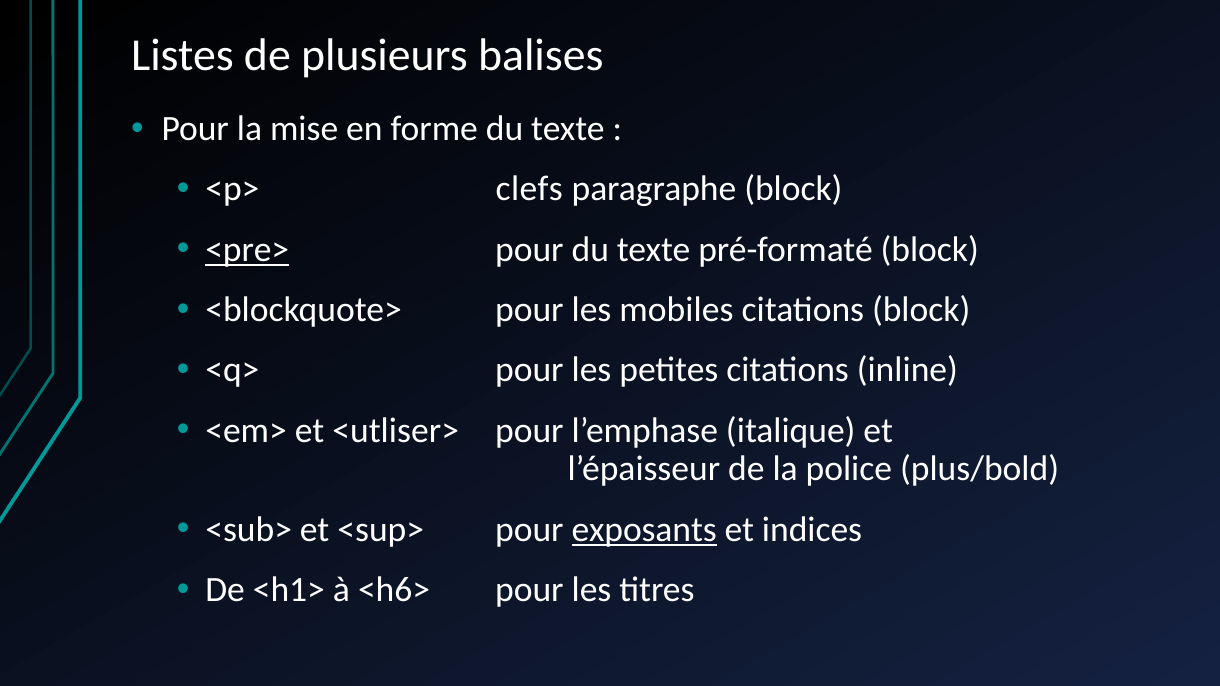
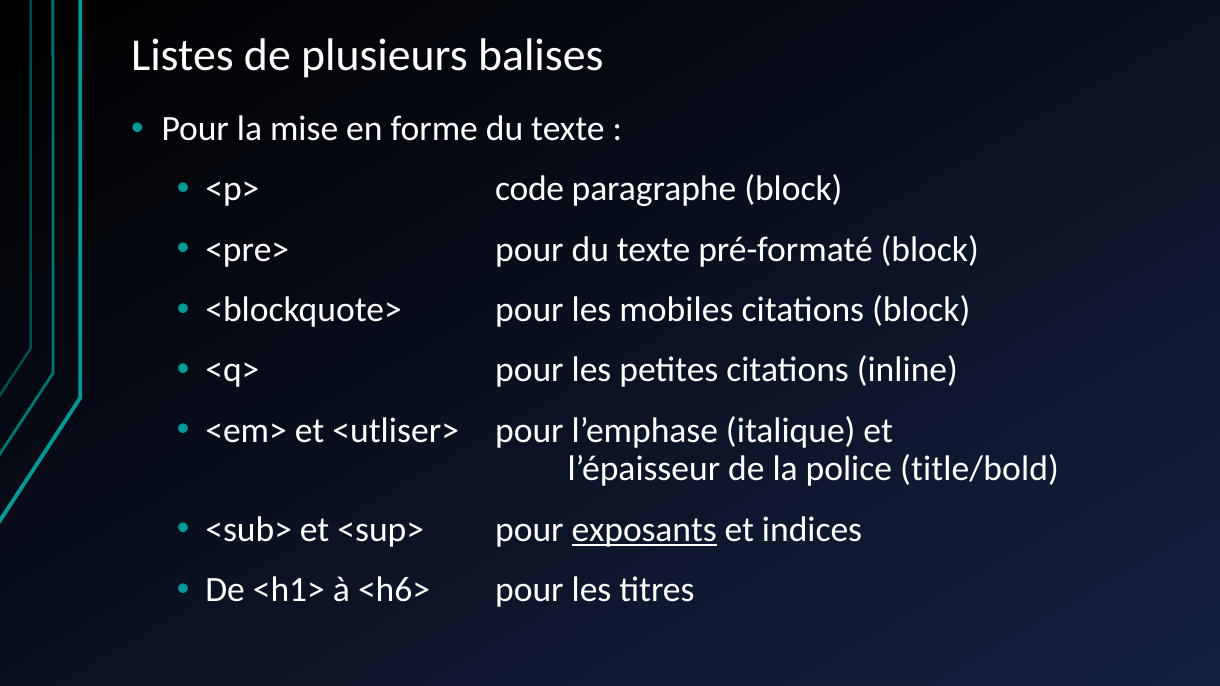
clefs: clefs -> code
<pre> underline: present -> none
plus/bold: plus/bold -> title/bold
